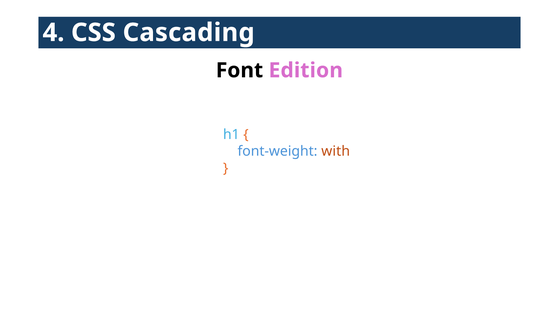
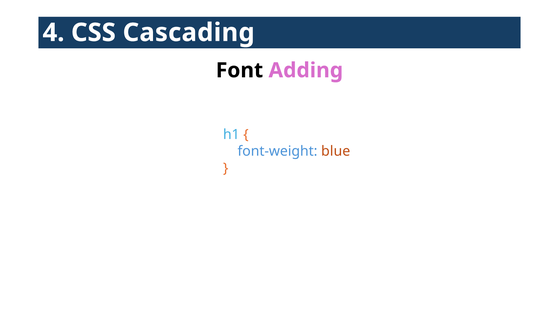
Edition: Edition -> Adding
with: with -> blue
